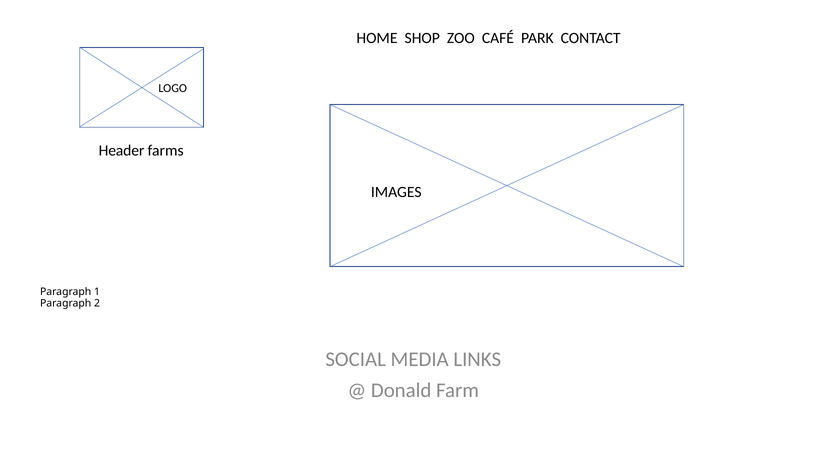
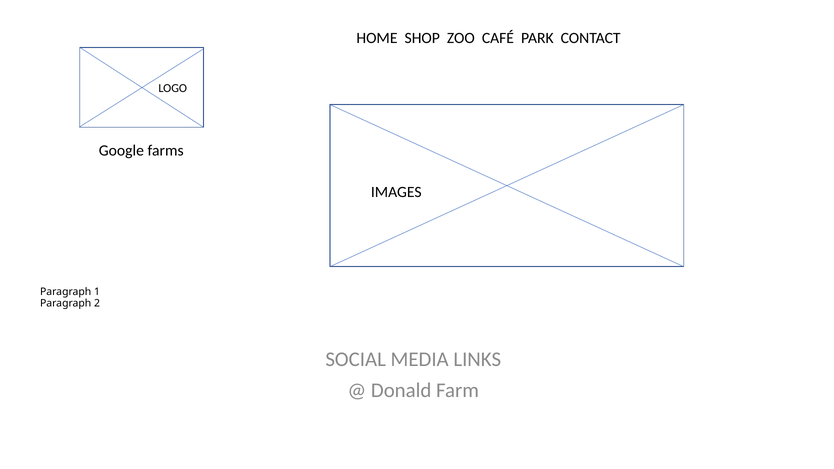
Header: Header -> Google
